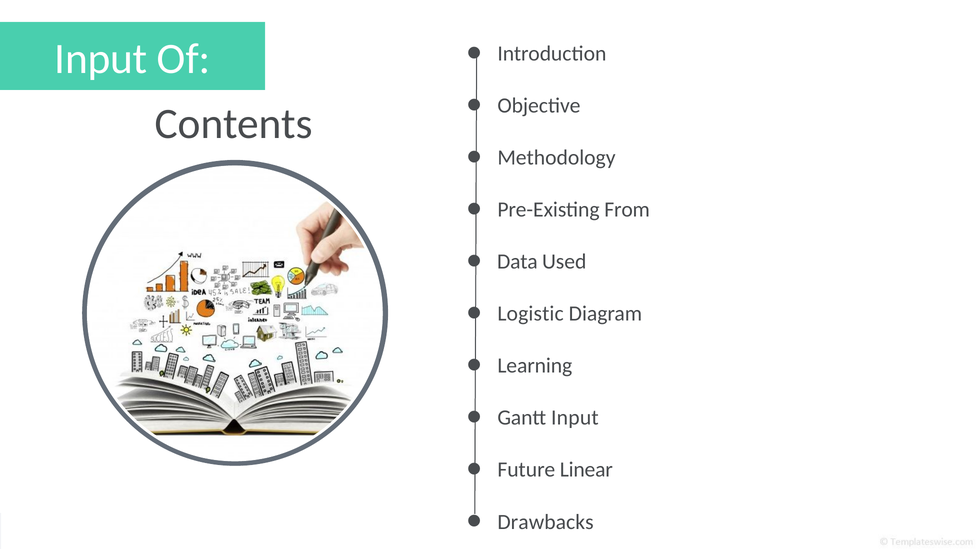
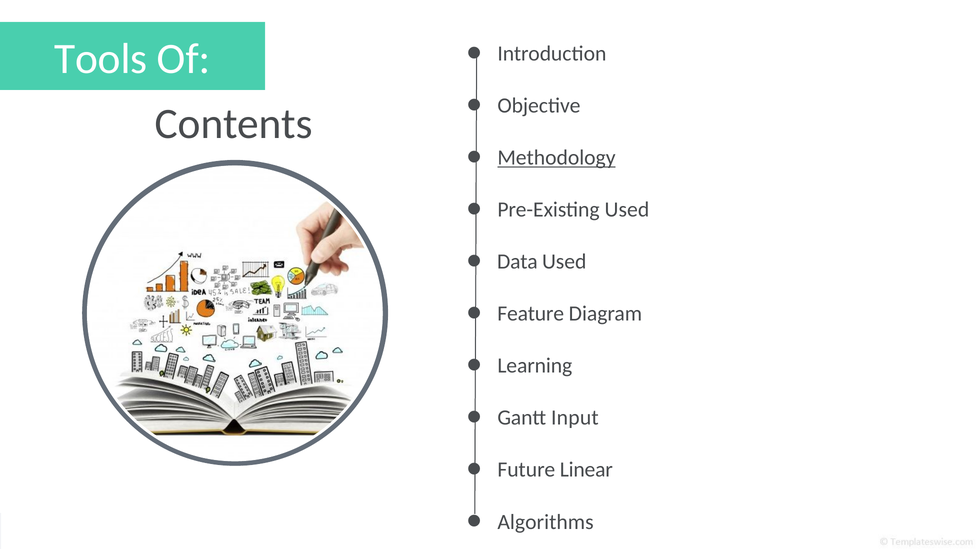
Input at (101, 59): Input -> Tools
Methodology underline: none -> present
Pre-Existing From: From -> Used
Logistic: Logistic -> Feature
Drawbacks: Drawbacks -> Algorithms
